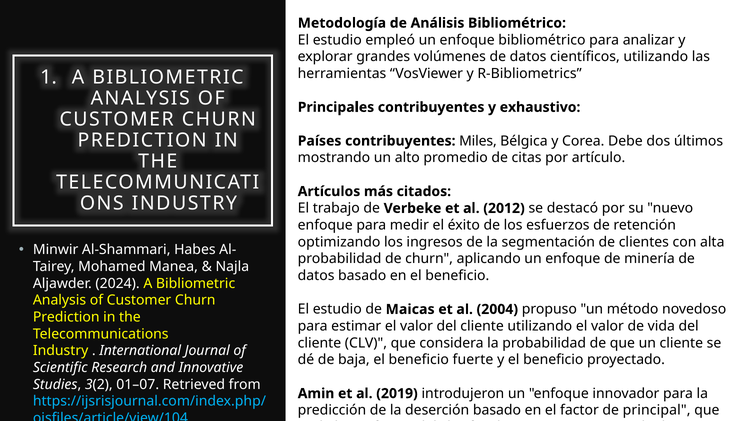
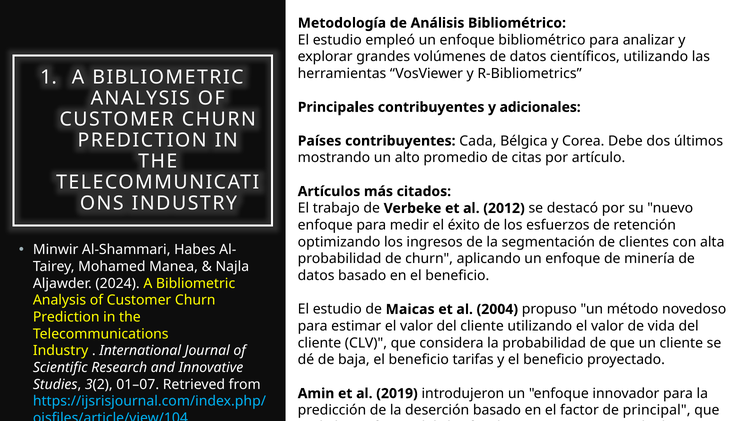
exhaustivo: exhaustivo -> adicionales
Miles: Miles -> Cada
fuerte: fuerte -> tarifas
